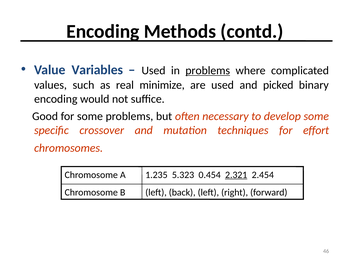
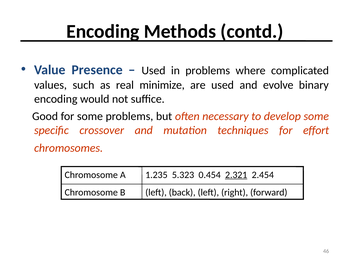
Variables: Variables -> Presence
problems at (208, 70) underline: present -> none
picked: picked -> evolve
